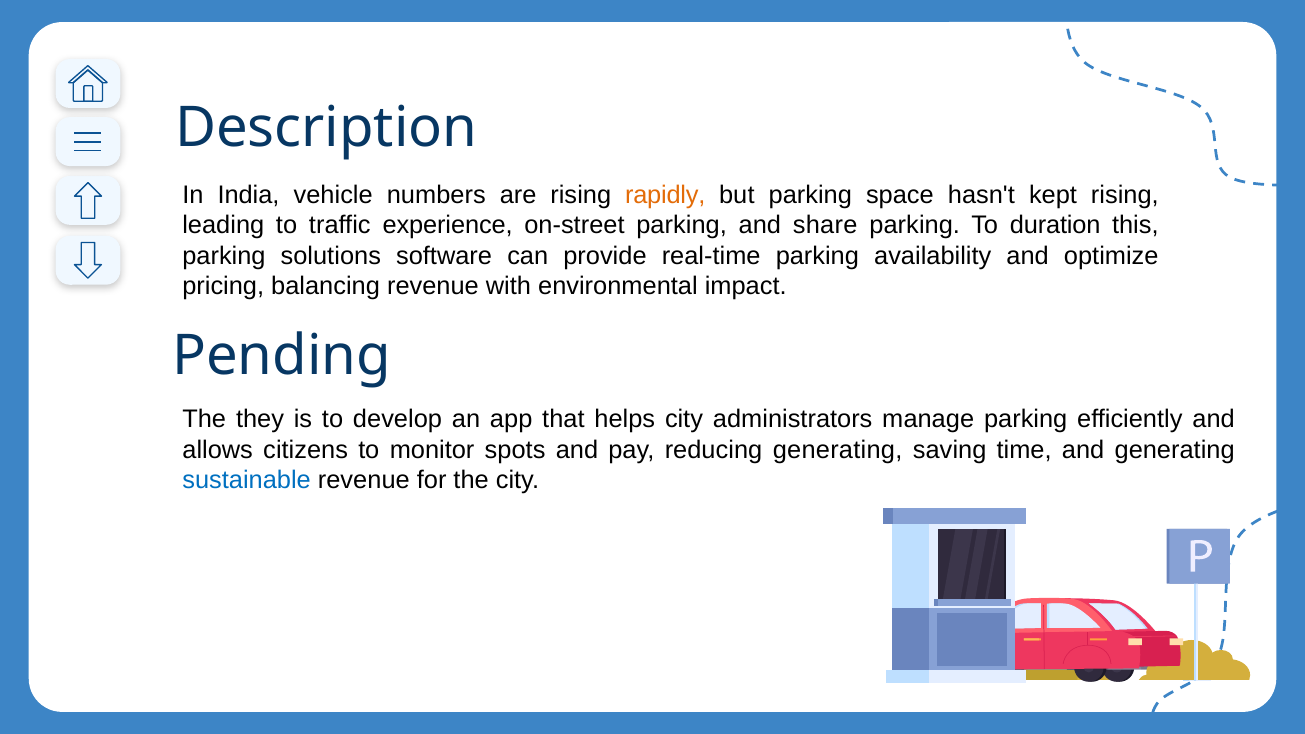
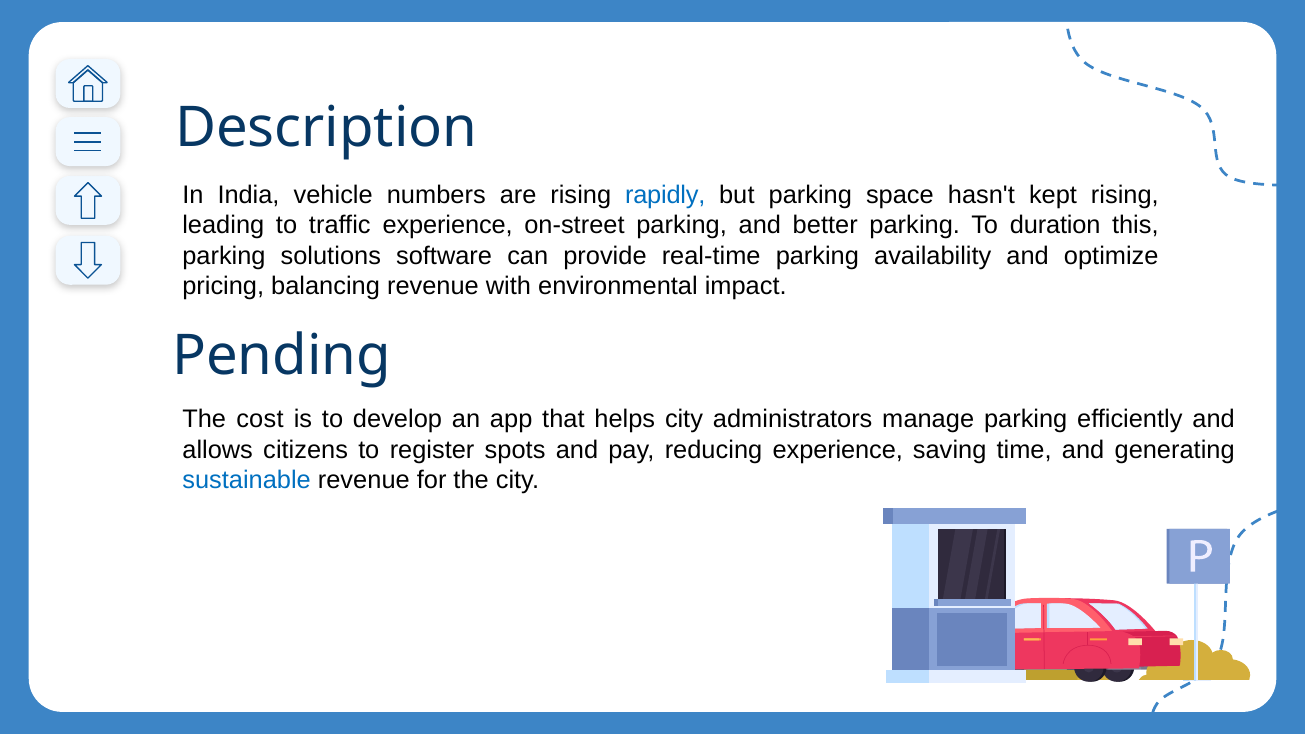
rapidly colour: orange -> blue
share: share -> better
they: they -> cost
monitor: monitor -> register
reducing generating: generating -> experience
